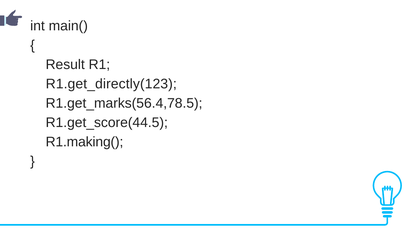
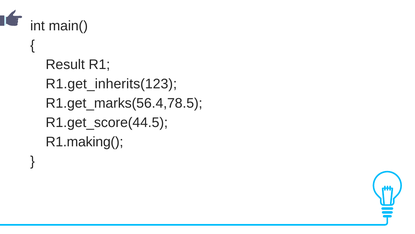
R1.get_directly(123: R1.get_directly(123 -> R1.get_inherits(123
